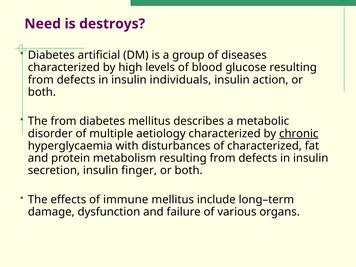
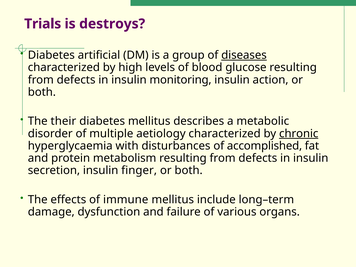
Need: Need -> Trials
diseases underline: none -> present
individuals: individuals -> monitoring
The from: from -> their
of characterized: characterized -> accomplished
